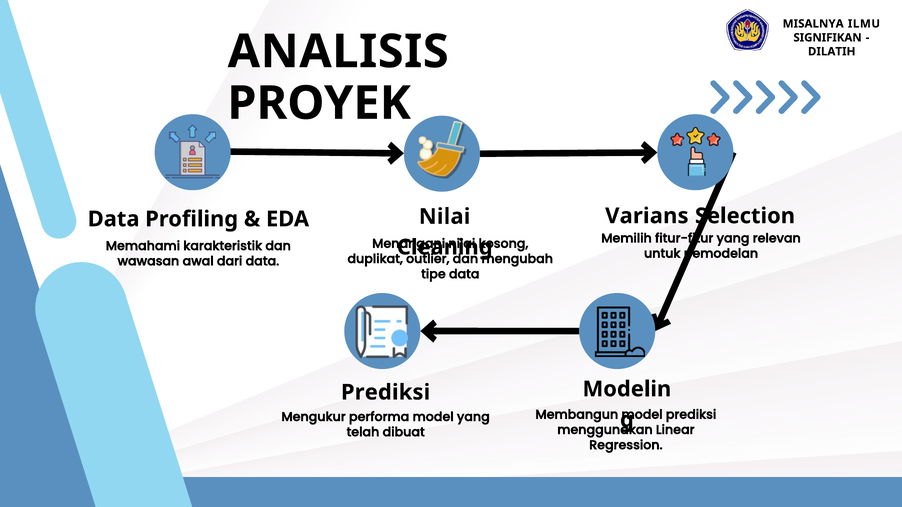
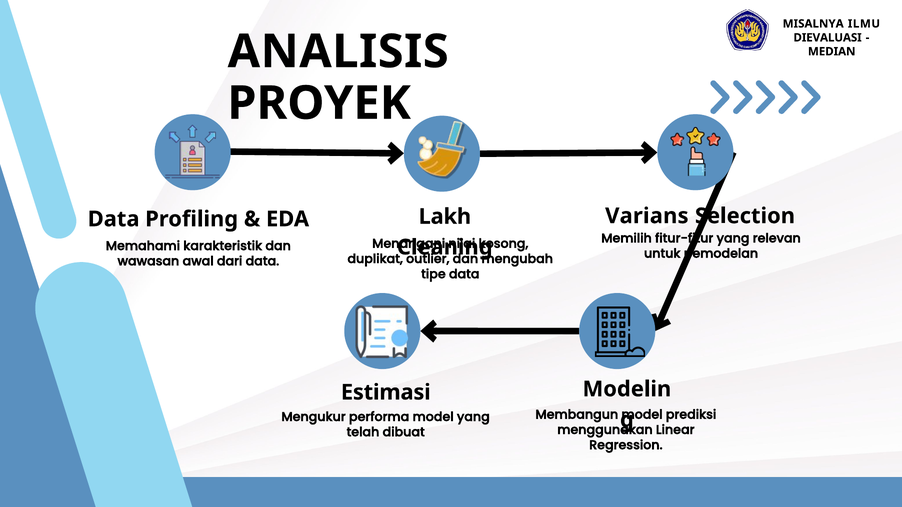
SIGNIFIKAN: SIGNIFIKAN -> DIEVALUASI
DILATIH: DILATIH -> MEDIAN
EDA Nilai: Nilai -> Lakh
Prediksi at (386, 393): Prediksi -> Estimasi
